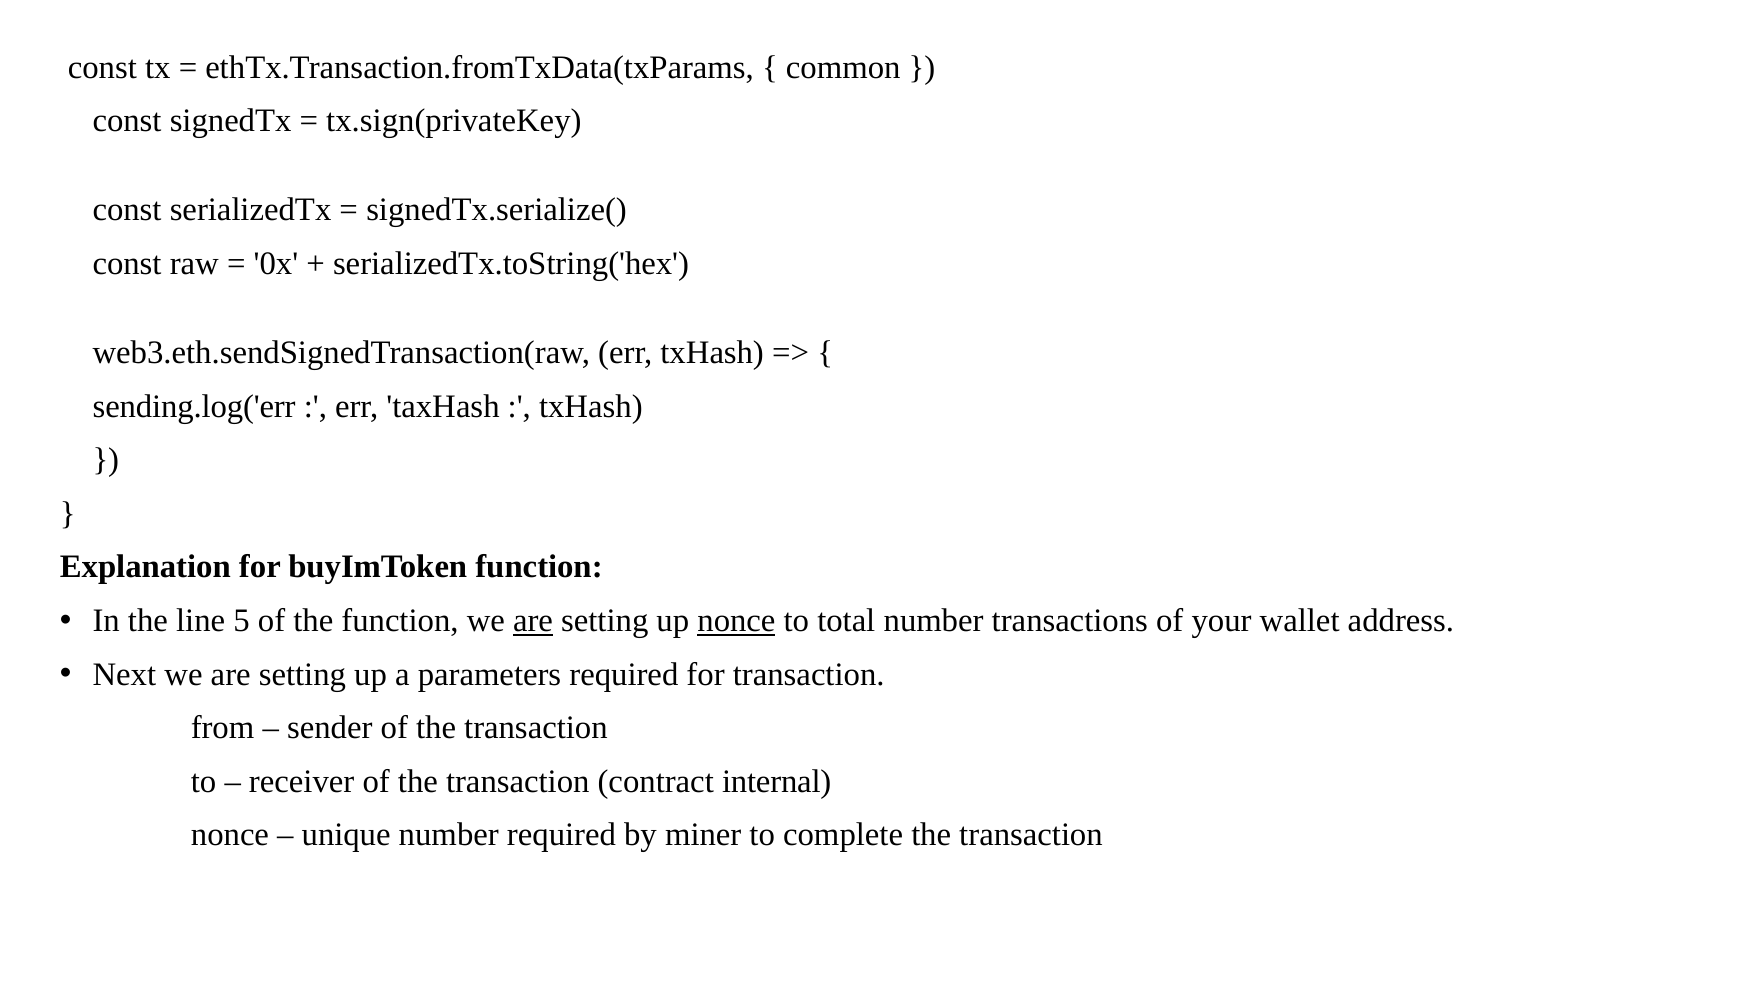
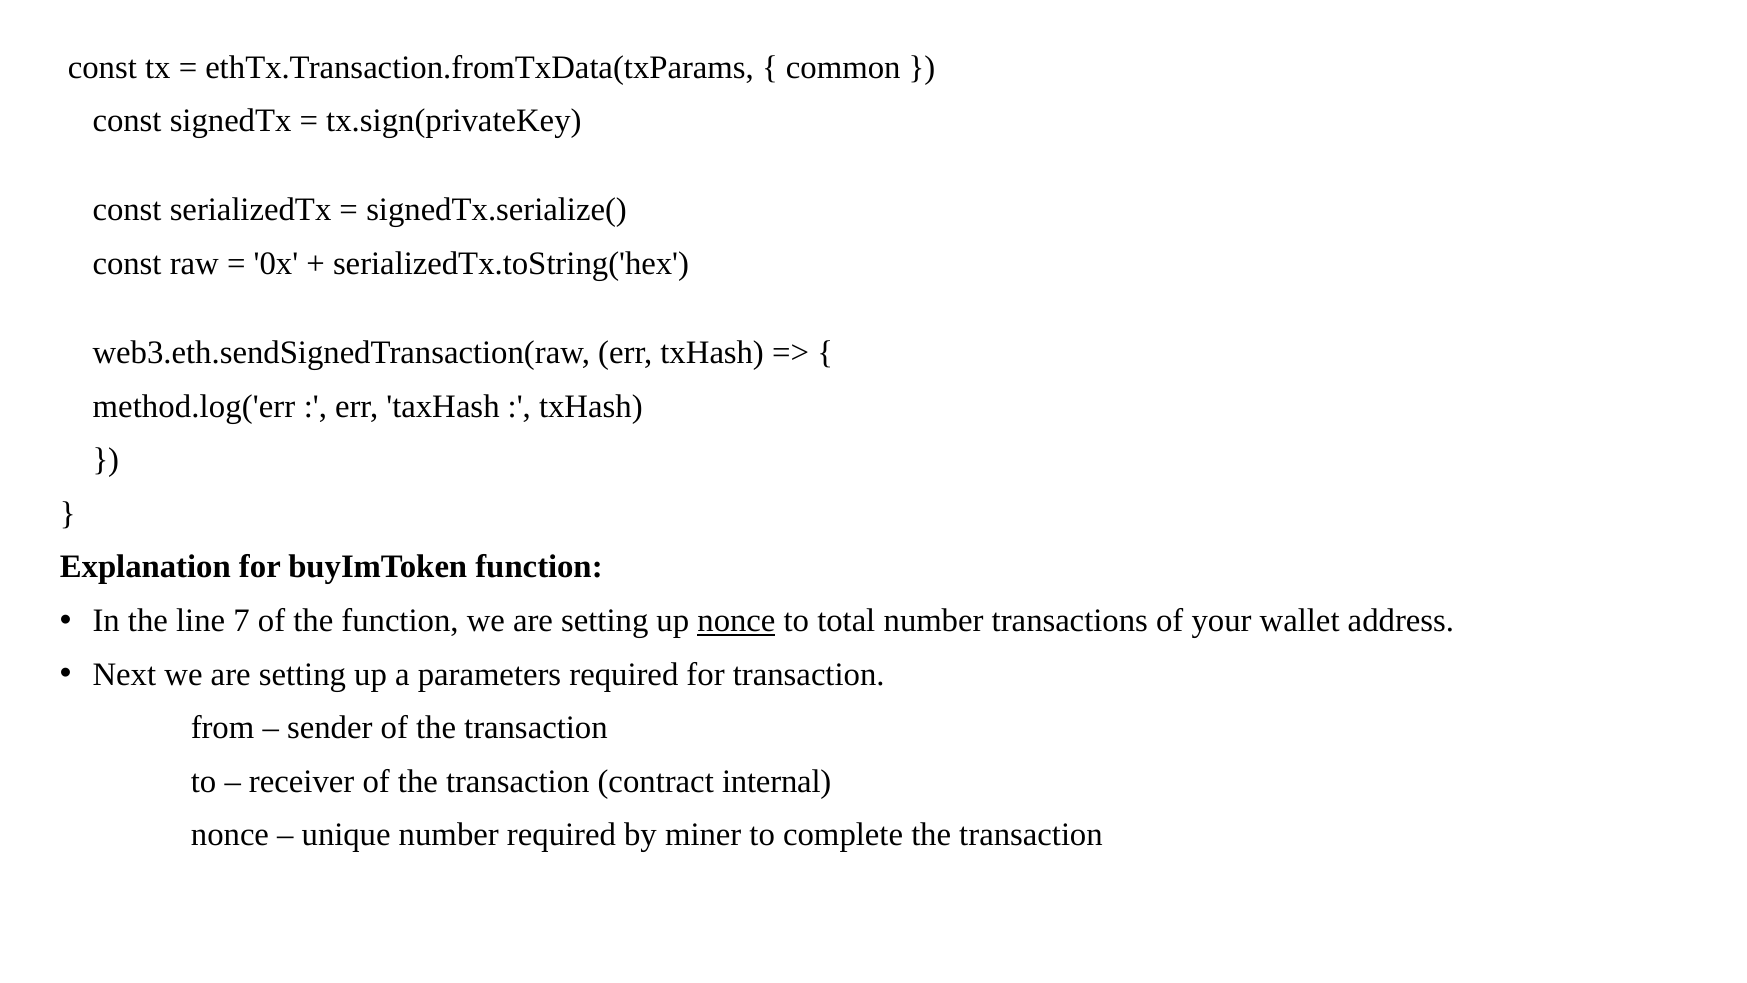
sending.log('err: sending.log('err -> method.log('err
5: 5 -> 7
are at (533, 620) underline: present -> none
